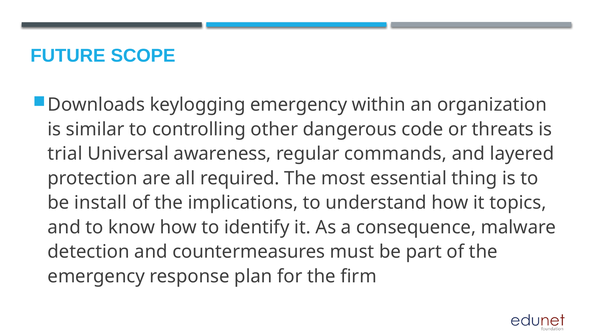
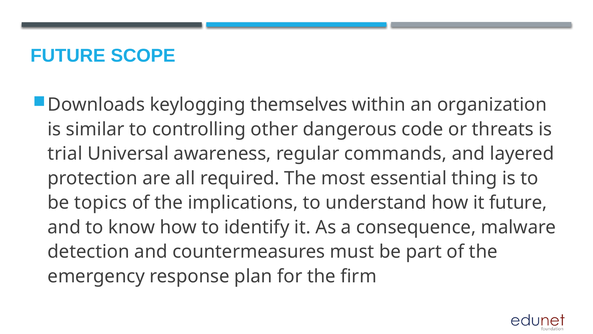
keylogging emergency: emergency -> themselves
install: install -> topics
it topics: topics -> future
